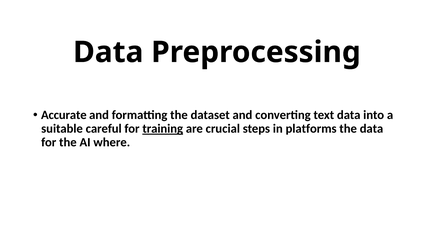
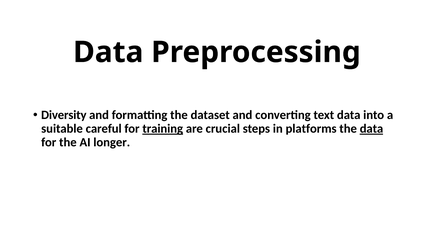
Accurate: Accurate -> Diversity
data at (371, 129) underline: none -> present
where: where -> longer
